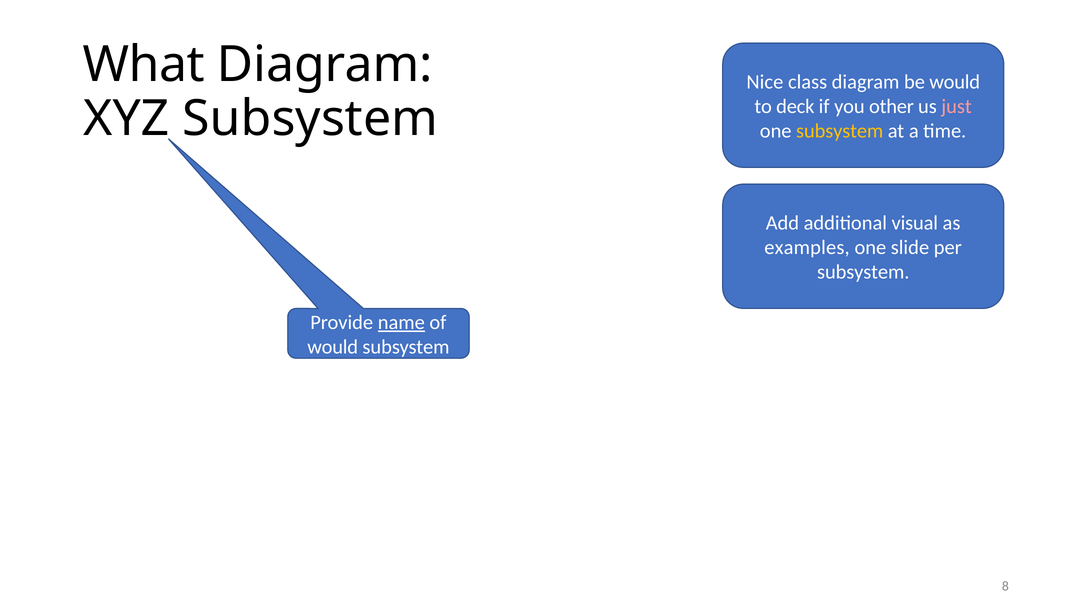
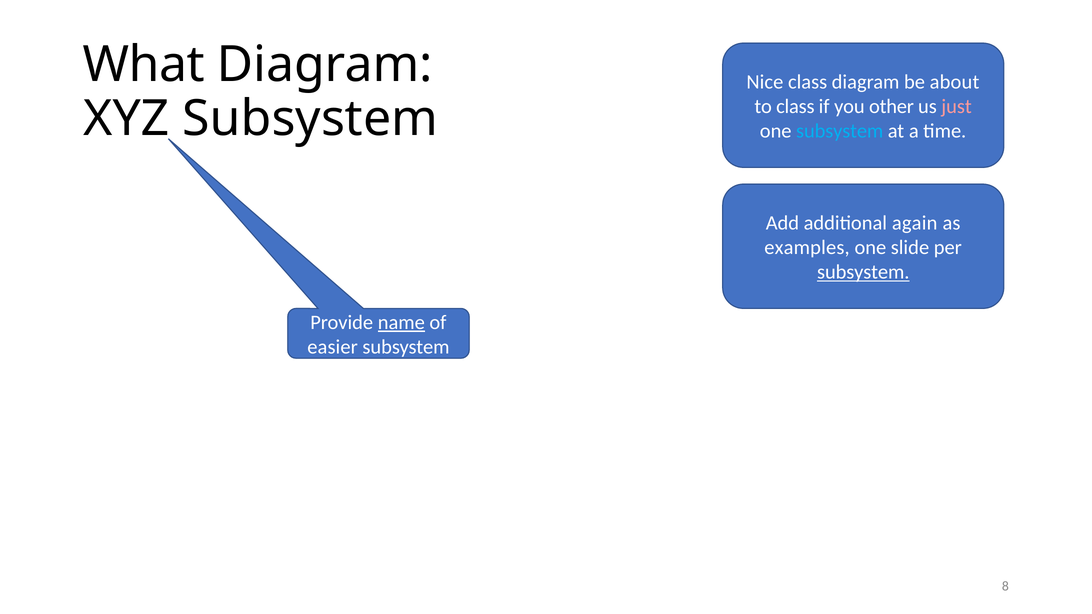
be would: would -> about
to deck: deck -> class
subsystem at (840, 131) colour: yellow -> light blue
visual: visual -> again
subsystem at (863, 272) underline: none -> present
would at (333, 347): would -> easier
